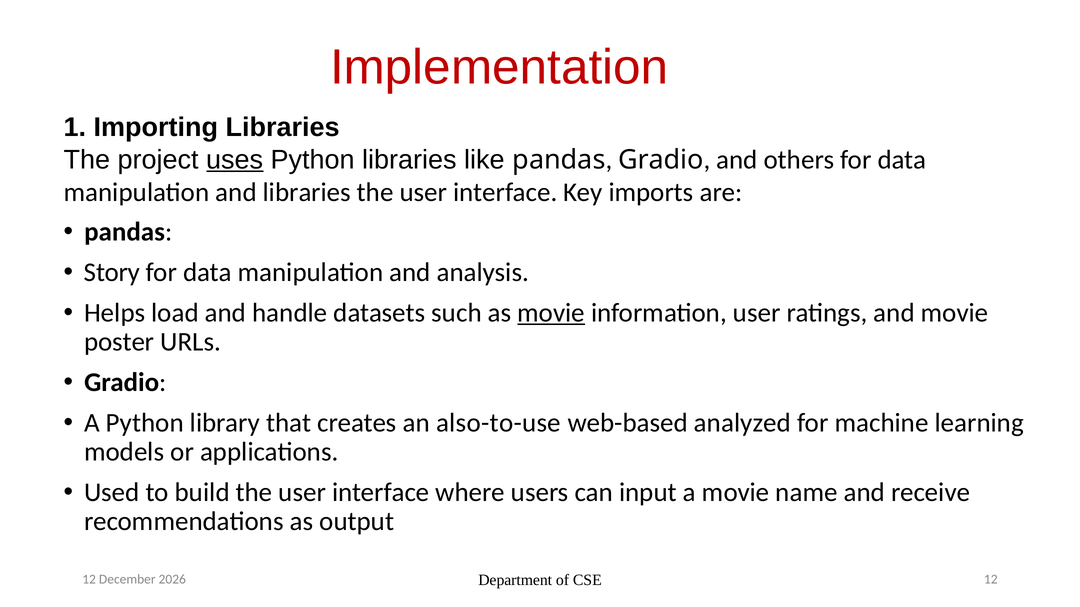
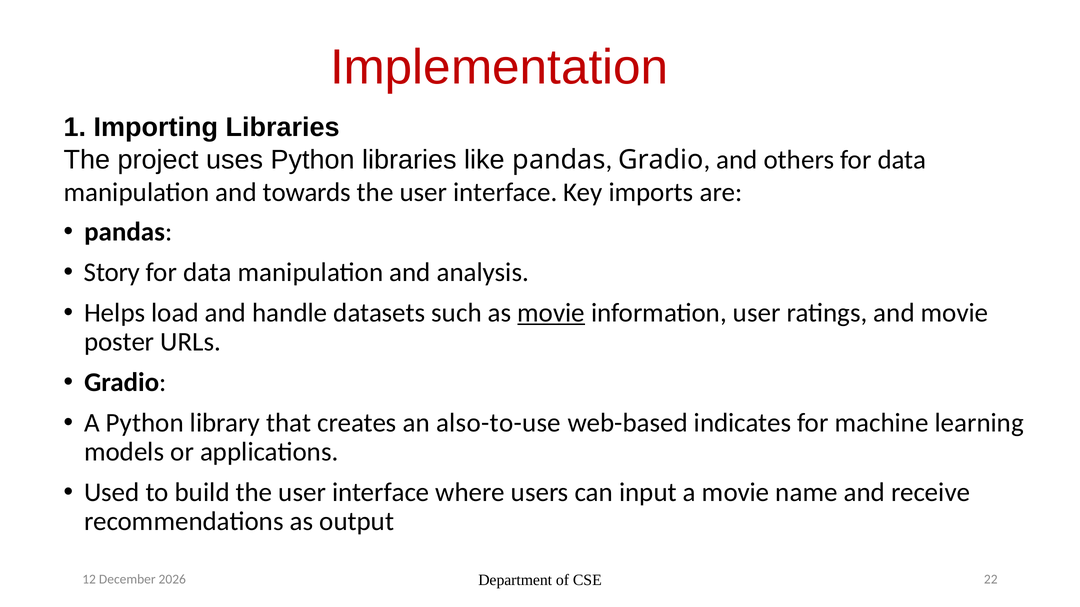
uses underline: present -> none
and libraries: libraries -> towards
analyzed: analyzed -> indicates
CSE 12: 12 -> 22
